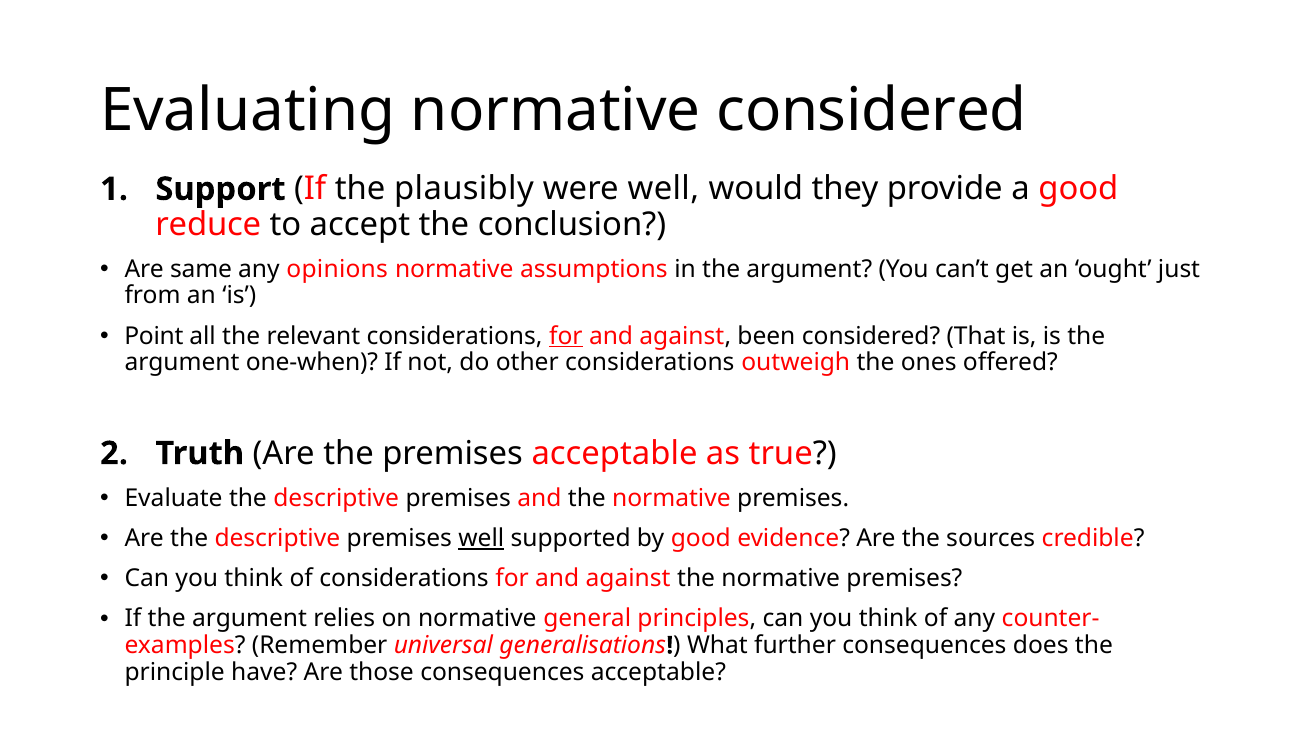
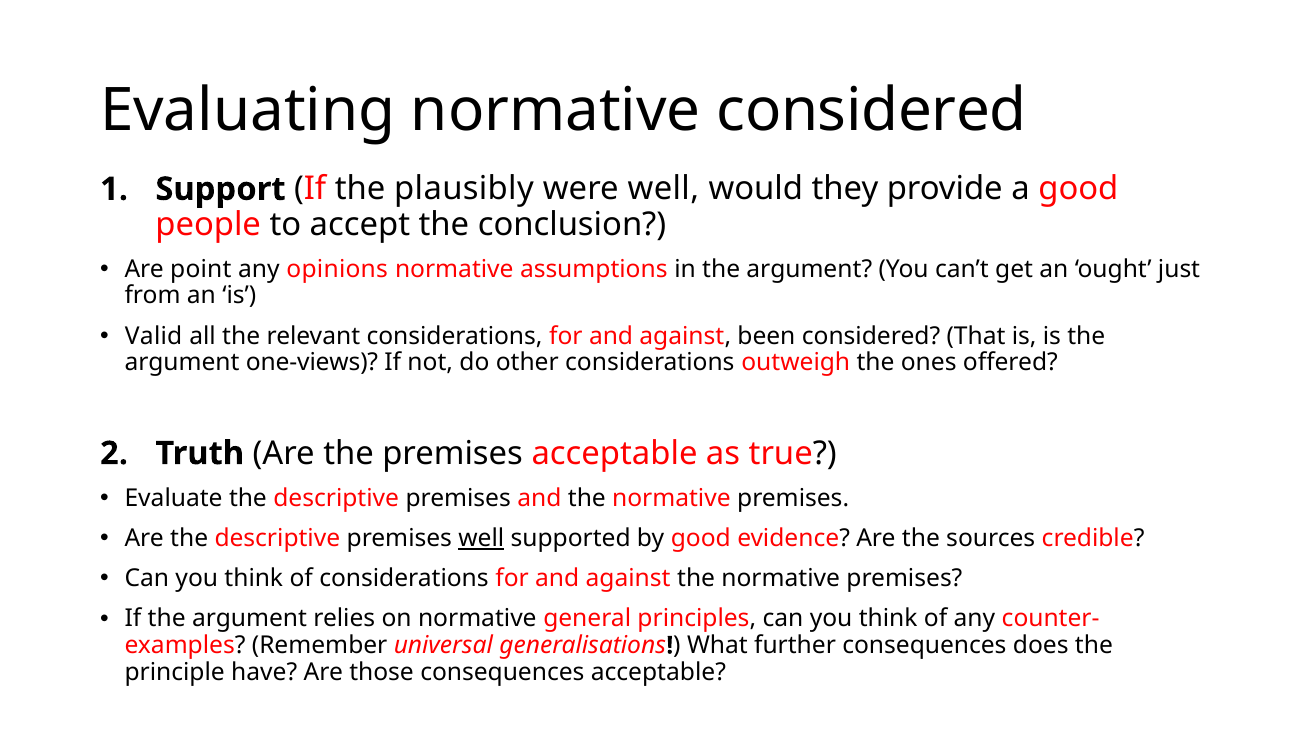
reduce: reduce -> people
same: same -> point
Point: Point -> Valid
for at (566, 336) underline: present -> none
one-when: one-when -> one-views
